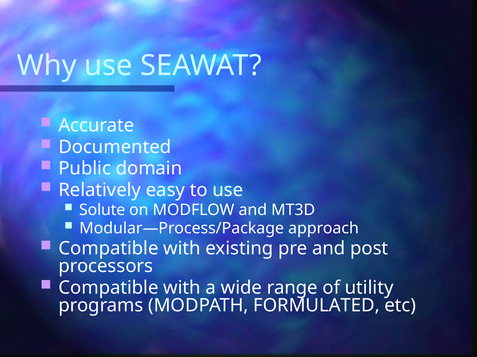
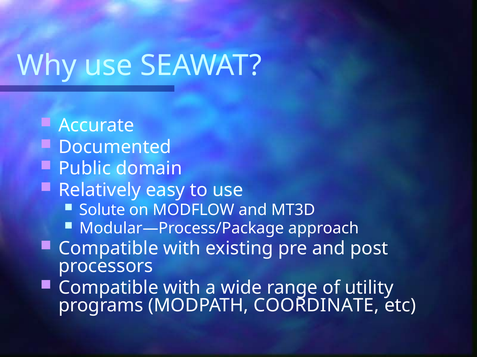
FORMULATED: FORMULATED -> COORDINATE
